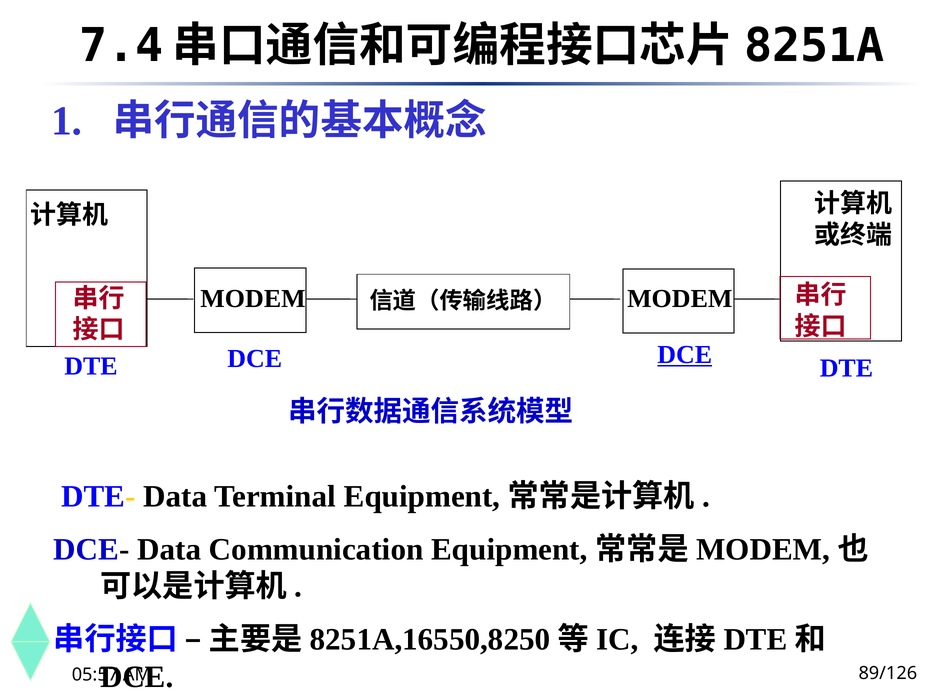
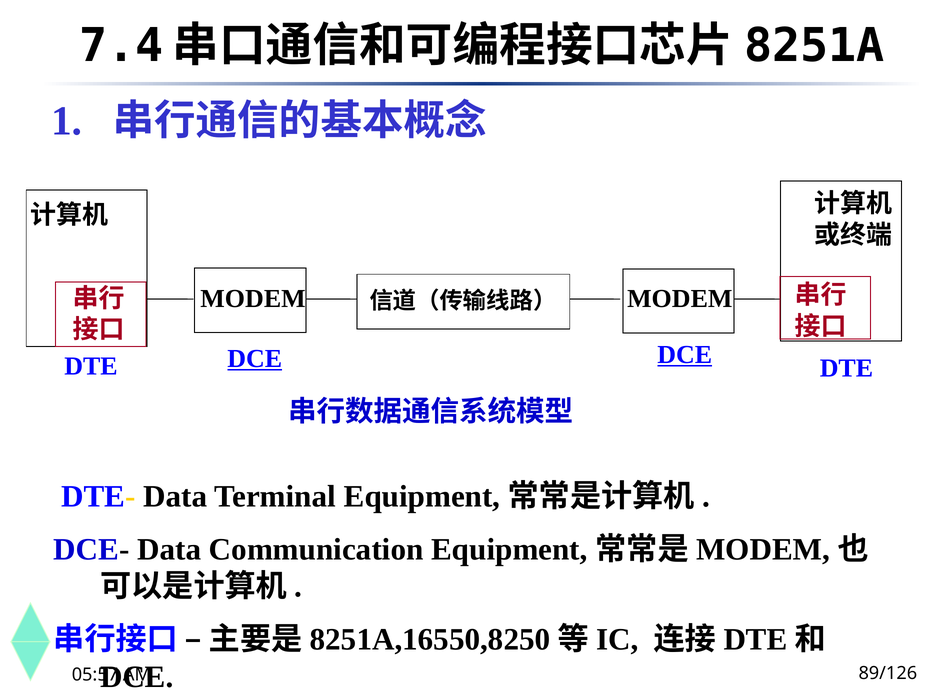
DCE at (255, 359) underline: none -> present
